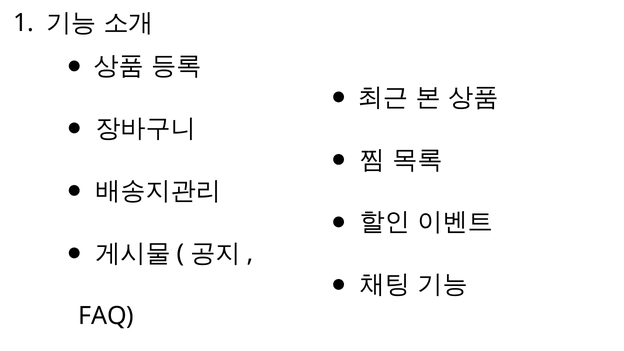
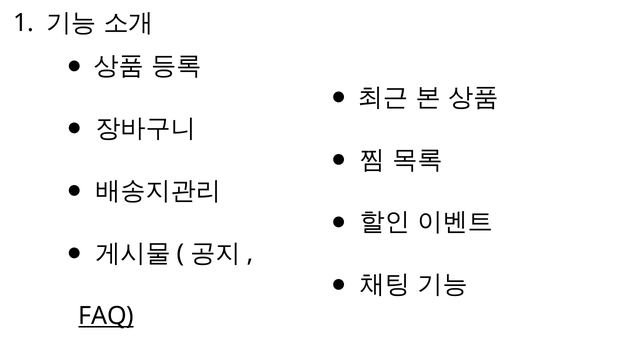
FAQ underline: none -> present
